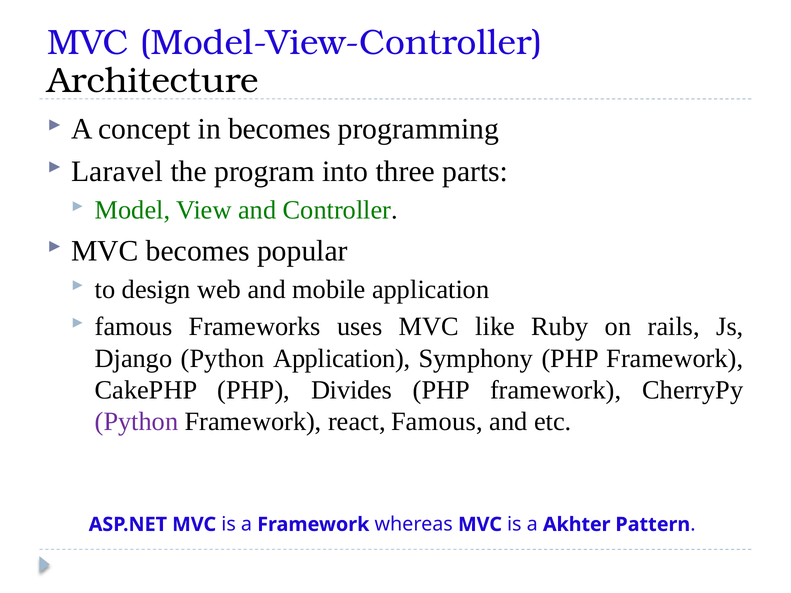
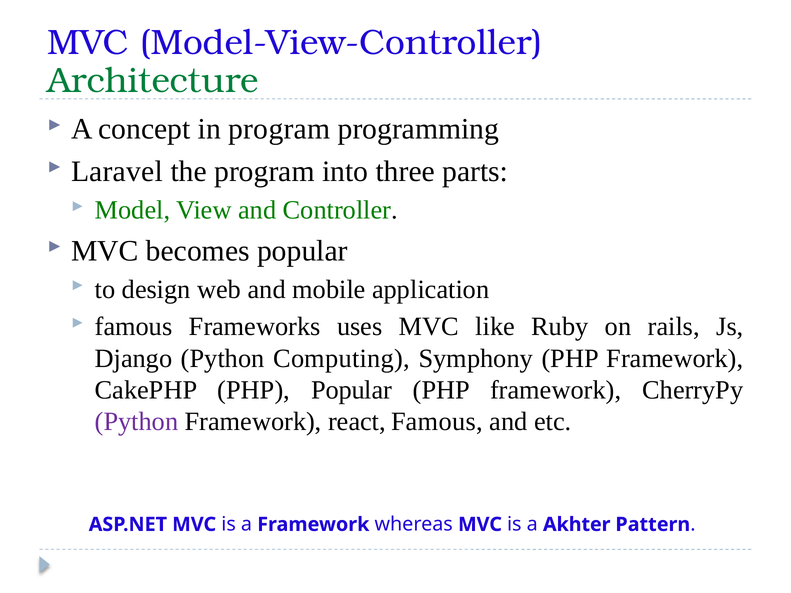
Architecture colour: black -> green
in becomes: becomes -> program
Python Application: Application -> Computing
PHP Divides: Divides -> Popular
